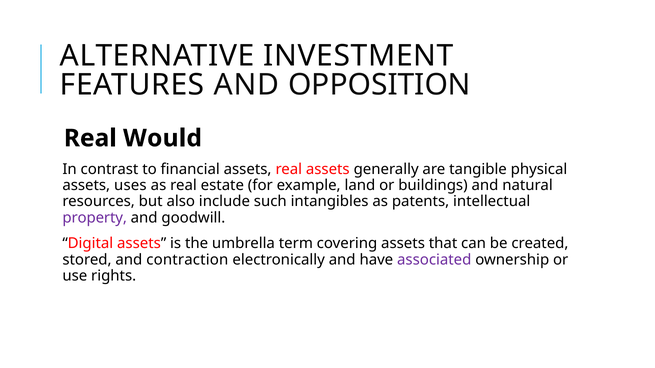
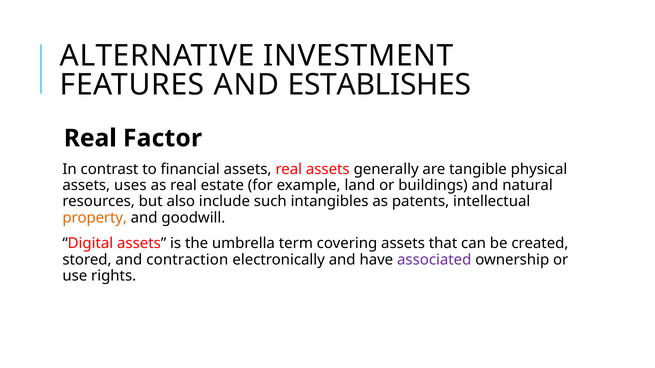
OPPOSITION: OPPOSITION -> ESTABLISHES
Would: Would -> Factor
property colour: purple -> orange
